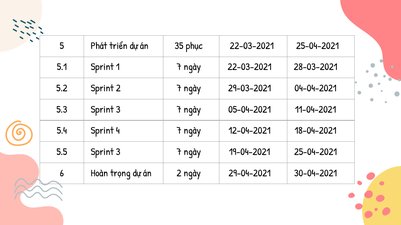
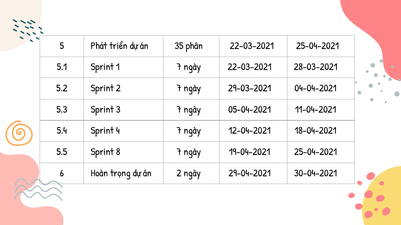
phục: phục -> phân
5.5 Sprint 3: 3 -> 8
